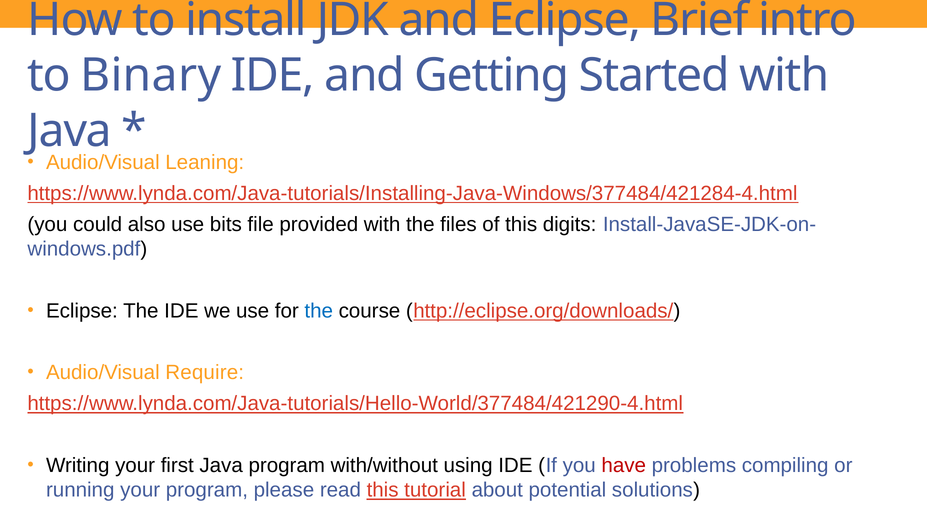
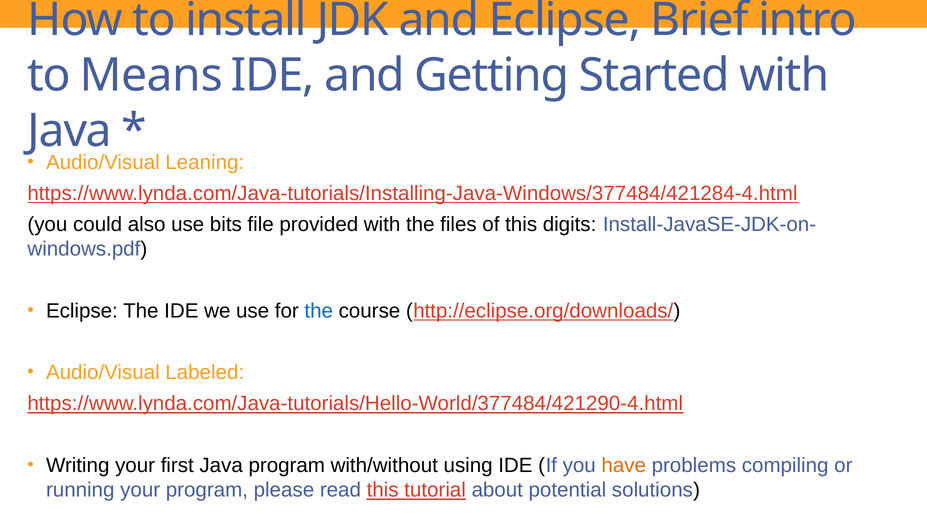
Binary: Binary -> Means
Require: Require -> Labeled
have colour: red -> orange
